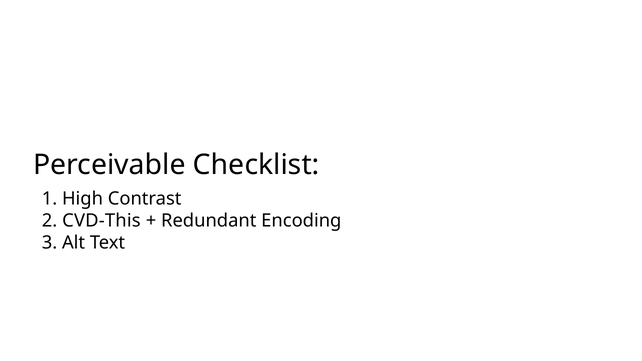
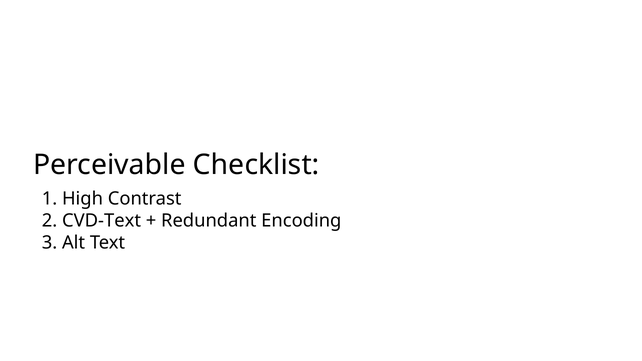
CVD-This: CVD-This -> CVD-Text
